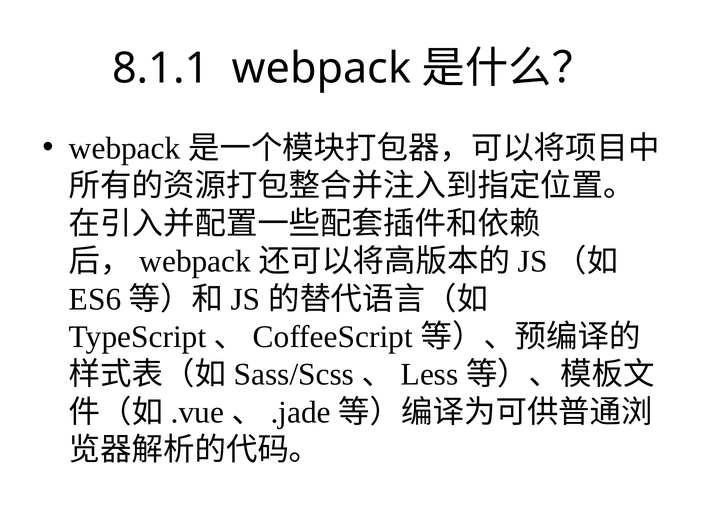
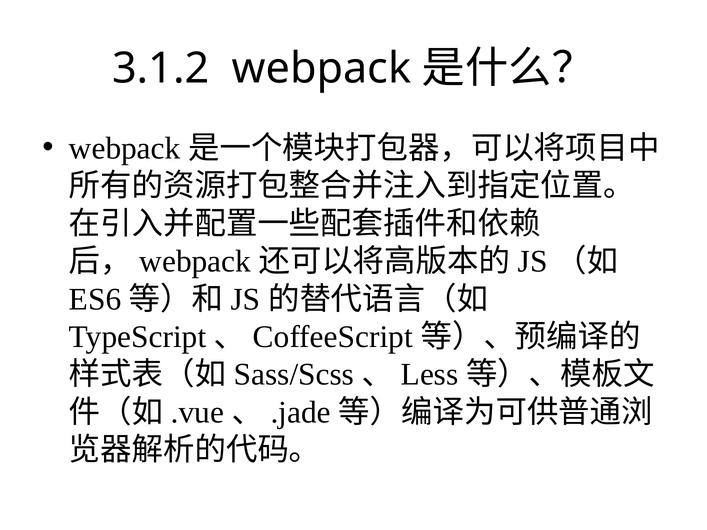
8.1.1: 8.1.1 -> 3.1.2
